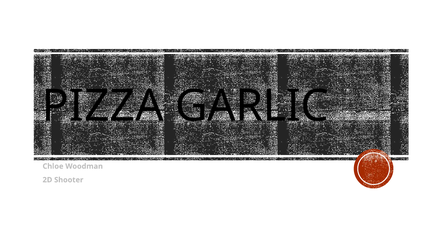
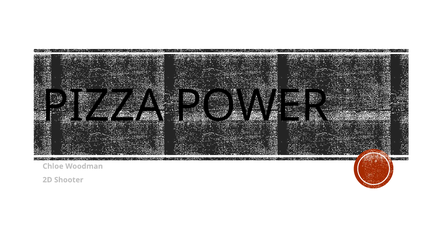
GARLIC: GARLIC -> POWER
